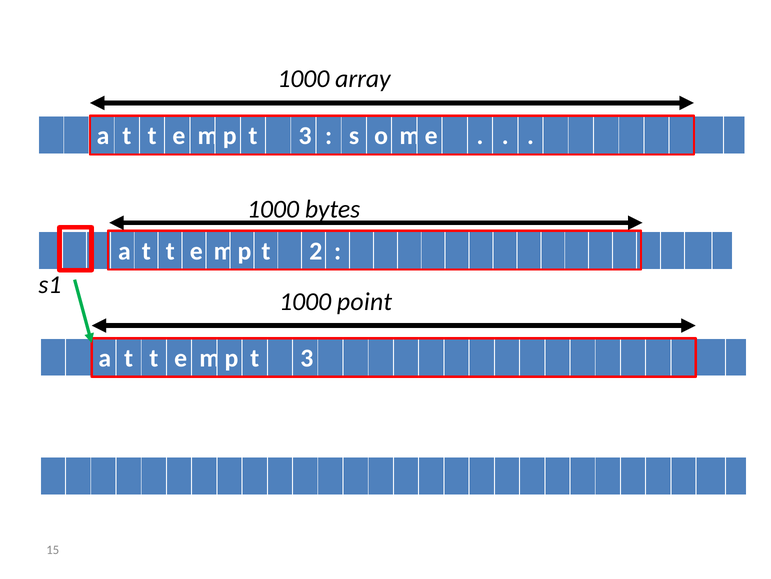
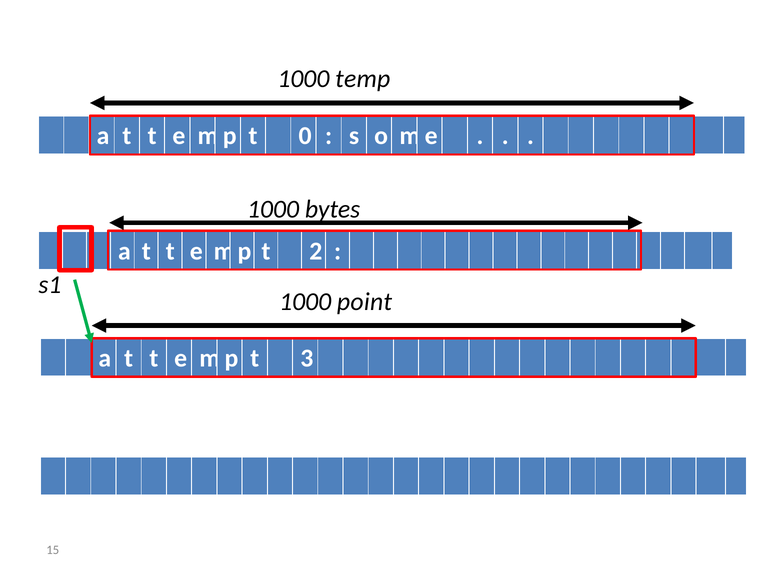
array: array -> temp
3 at (305, 135): 3 -> 0
